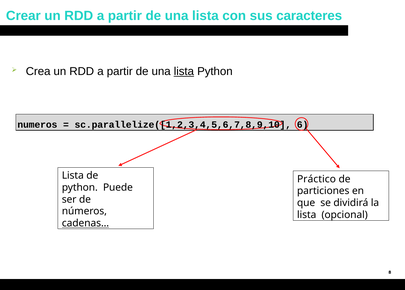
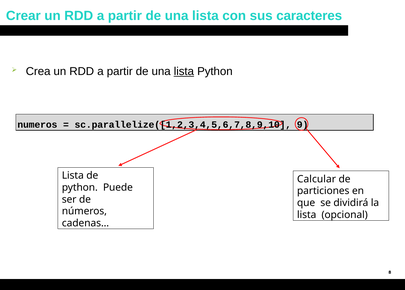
6: 6 -> 9
Práctico: Práctico -> Calcular
cadenas… underline: present -> none
